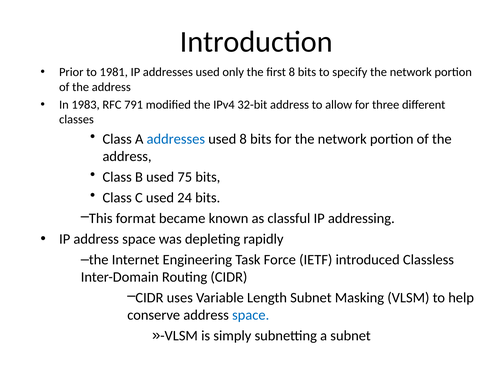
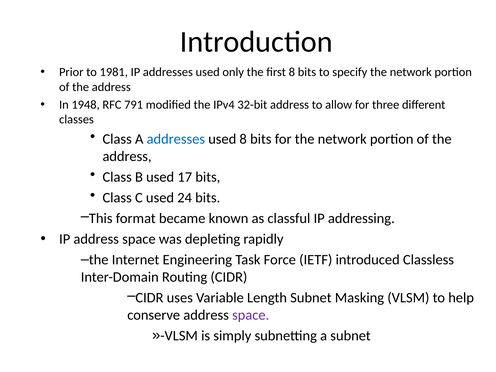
1983: 1983 -> 1948
75: 75 -> 17
space at (251, 315) colour: blue -> purple
